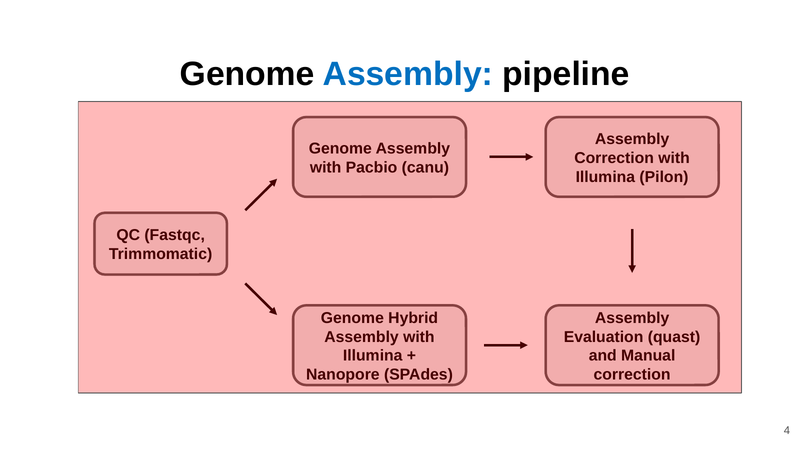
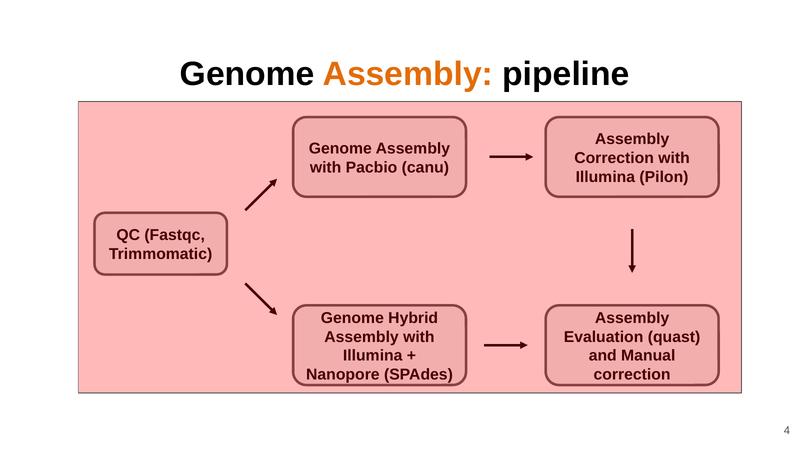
Assembly at (408, 74) colour: blue -> orange
